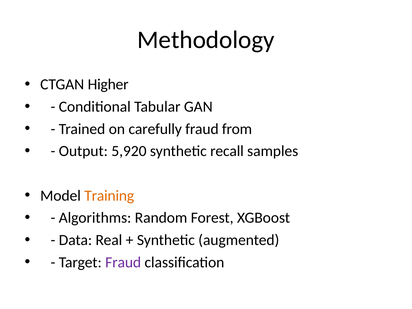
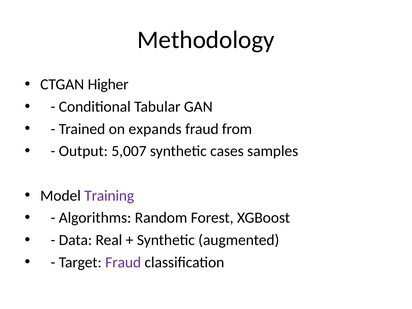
carefully: carefully -> expands
5,920: 5,920 -> 5,007
recall: recall -> cases
Training colour: orange -> purple
